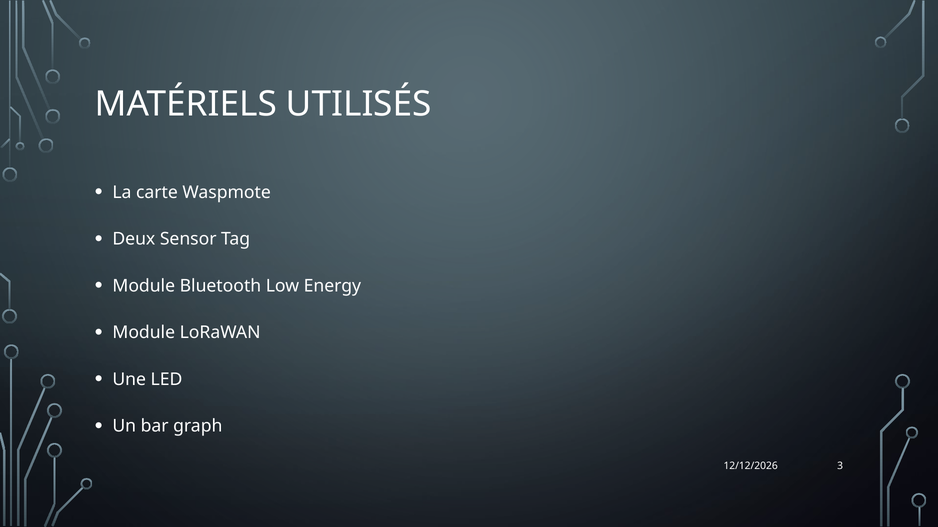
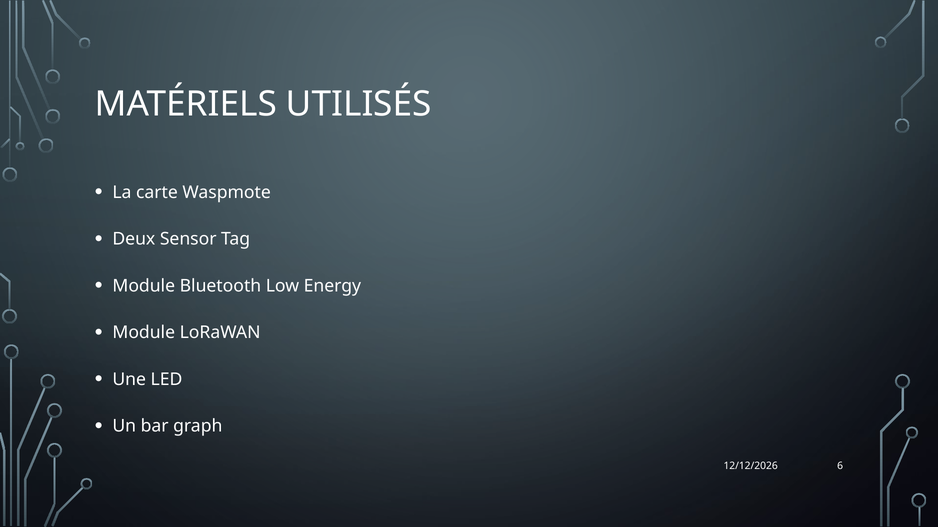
3: 3 -> 6
